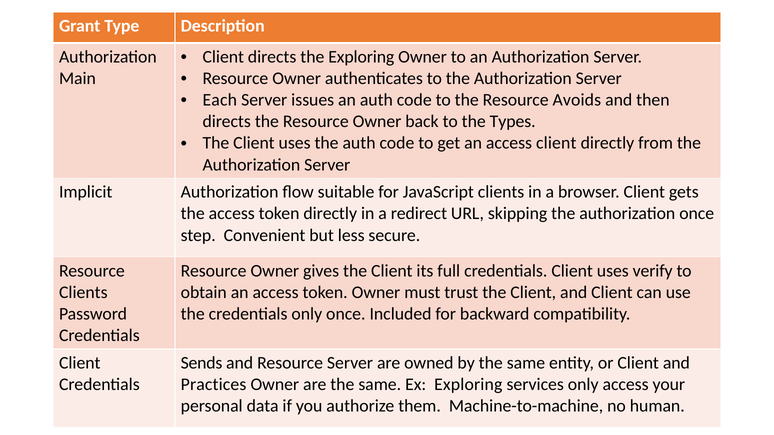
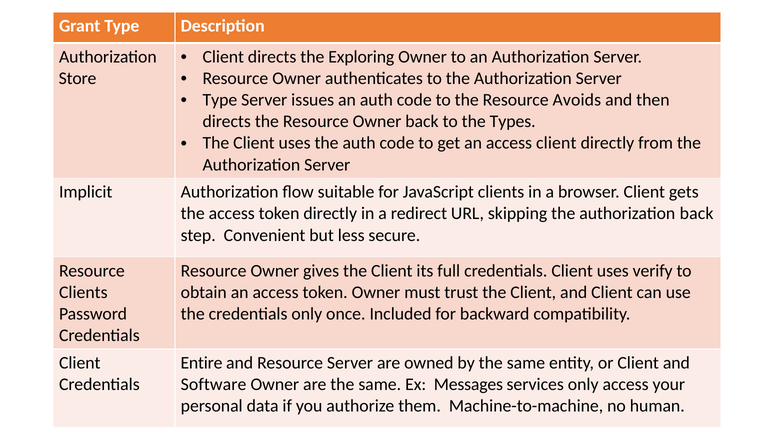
Main: Main -> Store
Each at (220, 100): Each -> Type
authorization once: once -> back
Sends: Sends -> Entire
Practices: Practices -> Software
Ex Exploring: Exploring -> Messages
